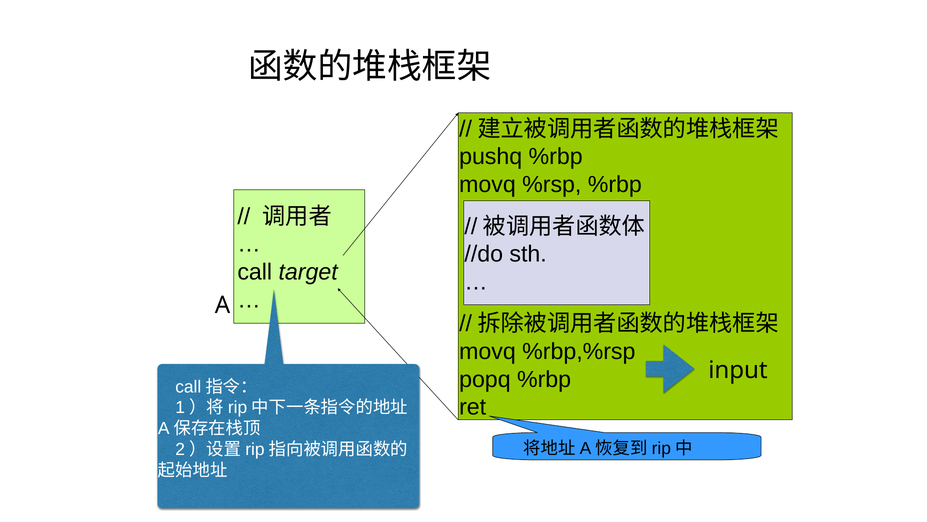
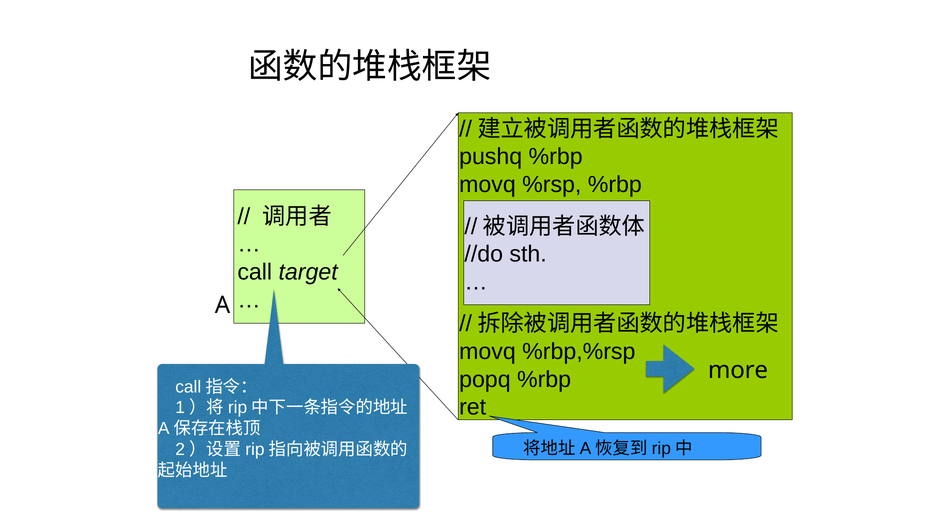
input: input -> more
